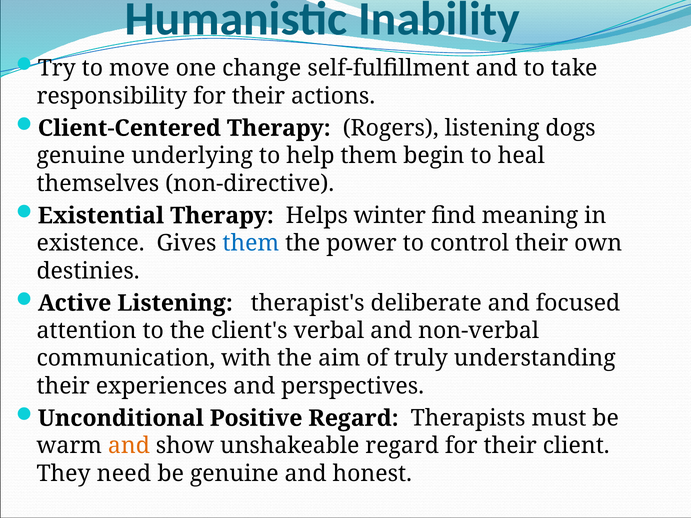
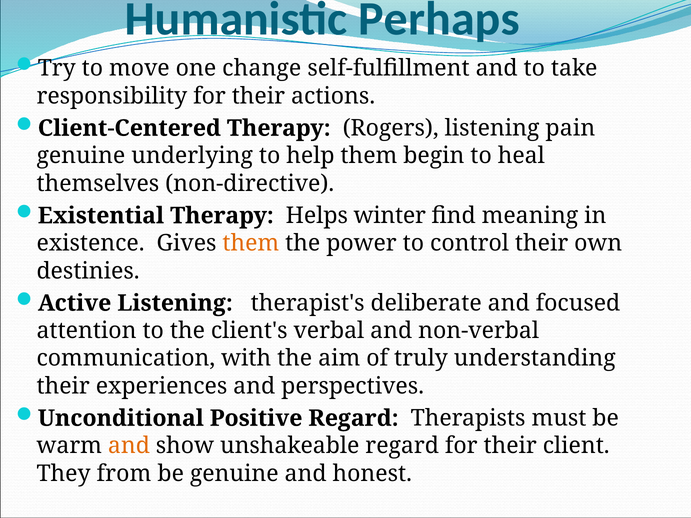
Inability: Inability -> Perhaps
dogs: dogs -> pain
them at (251, 243) colour: blue -> orange
need: need -> from
